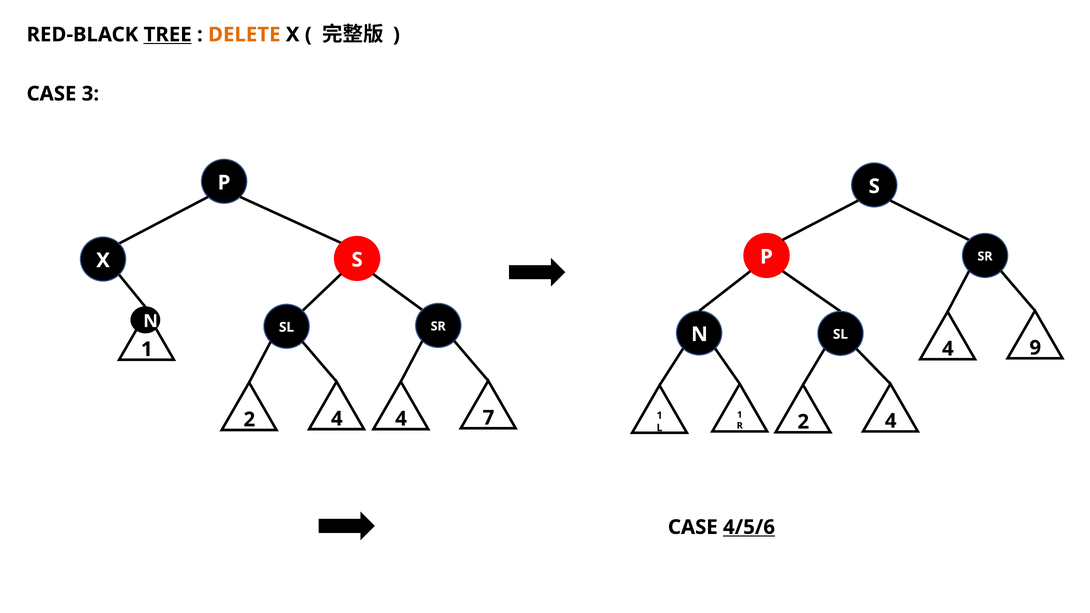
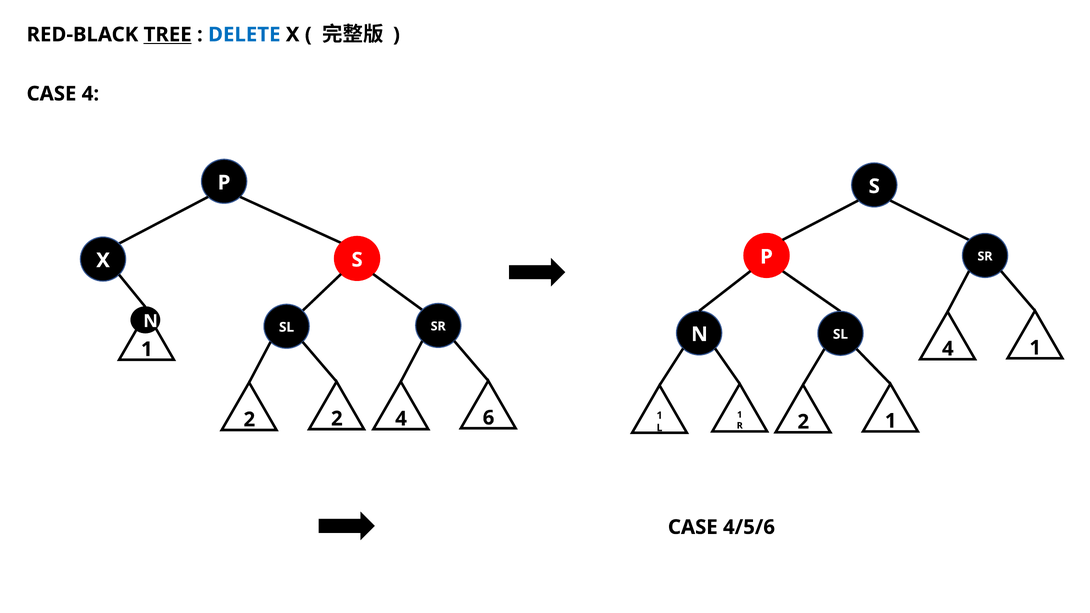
DELETE colour: orange -> blue
CASE 3: 3 -> 4
4 9: 9 -> 1
7: 7 -> 6
4 at (337, 419): 4 -> 2
4 at (891, 421): 4 -> 1
4/5/6 underline: present -> none
